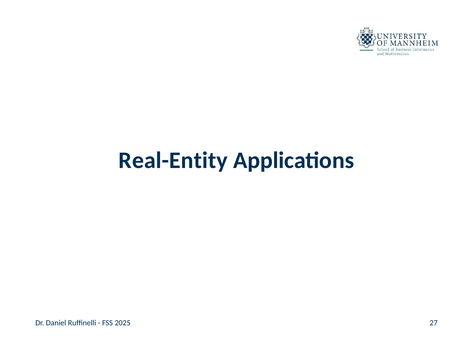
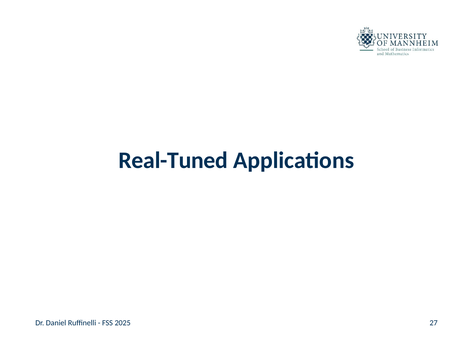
Real-Entity: Real-Entity -> Real-Tuned
